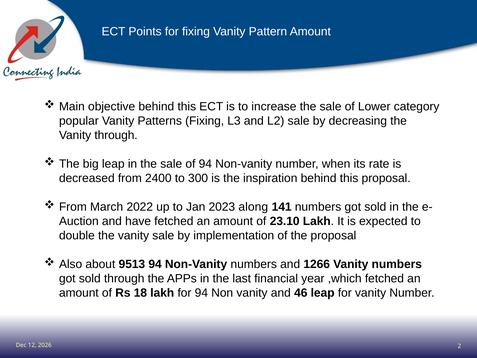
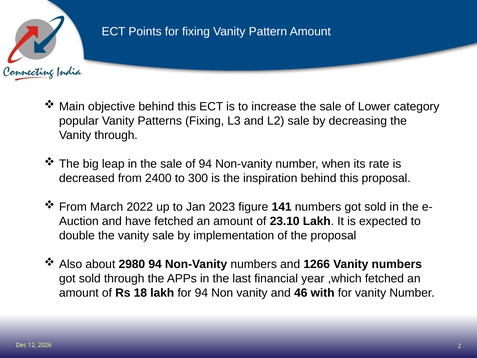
along: along -> figure
9513: 9513 -> 2980
46 leap: leap -> with
